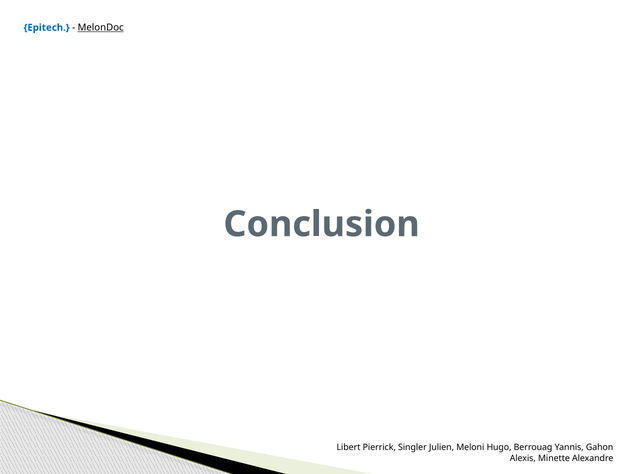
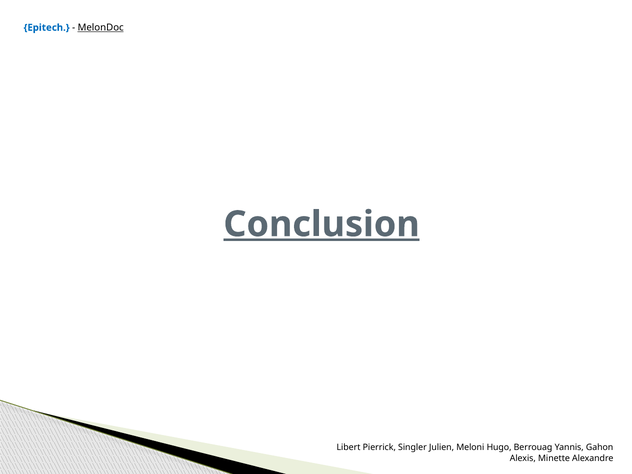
Conclusion underline: none -> present
